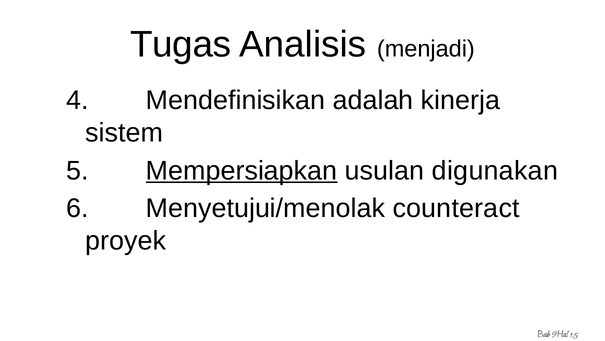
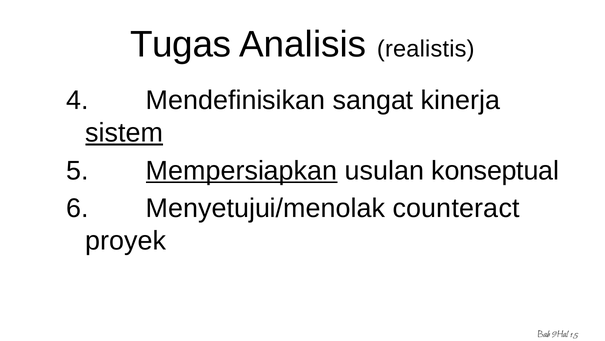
menjadi: menjadi -> realistis
adalah: adalah -> sangat
sistem underline: none -> present
digunakan: digunakan -> konseptual
